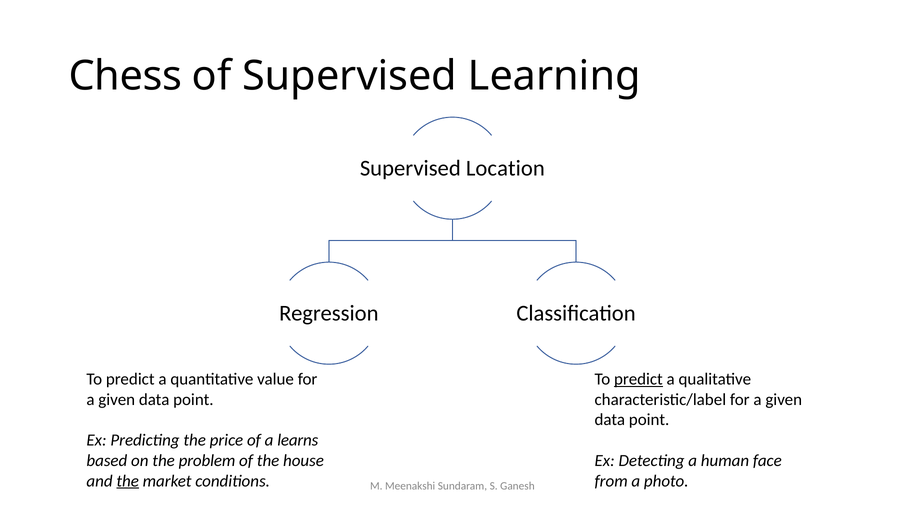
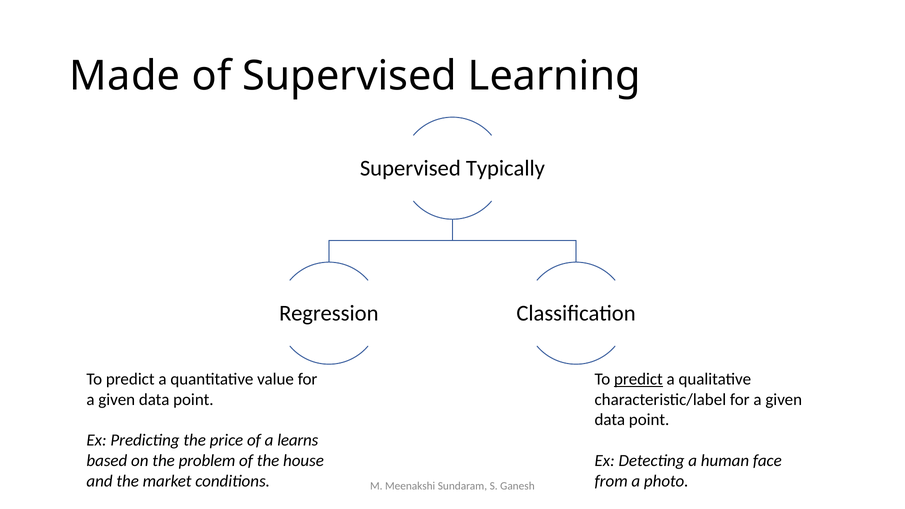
Chess: Chess -> Made
Location: Location -> Typically
the at (128, 481) underline: present -> none
